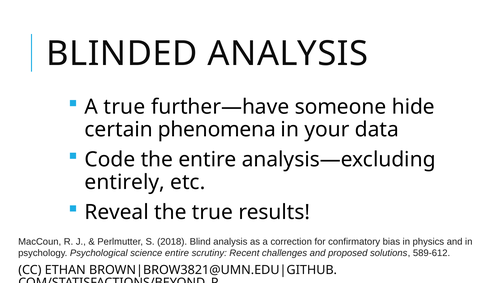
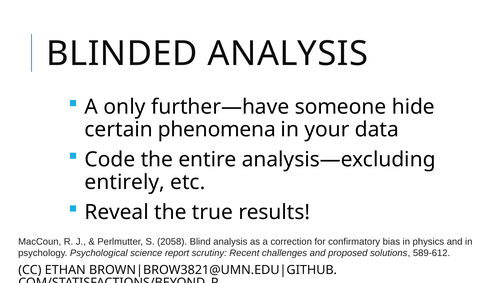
A true: true -> only
2018: 2018 -> 2058
science entire: entire -> report
